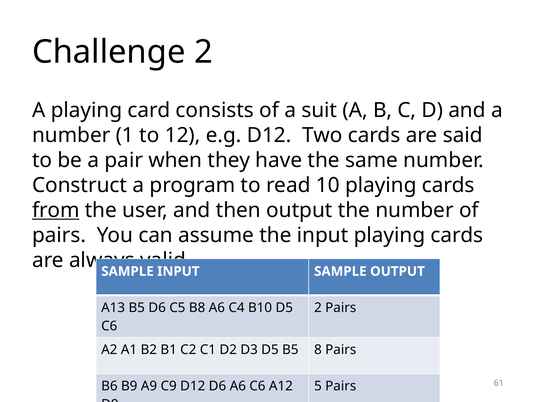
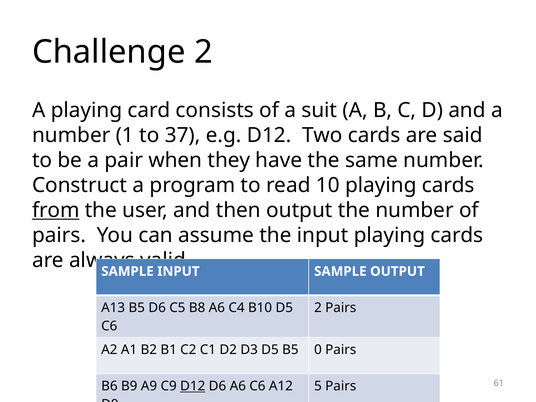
12: 12 -> 37
8: 8 -> 0
D12 at (193, 386) underline: none -> present
